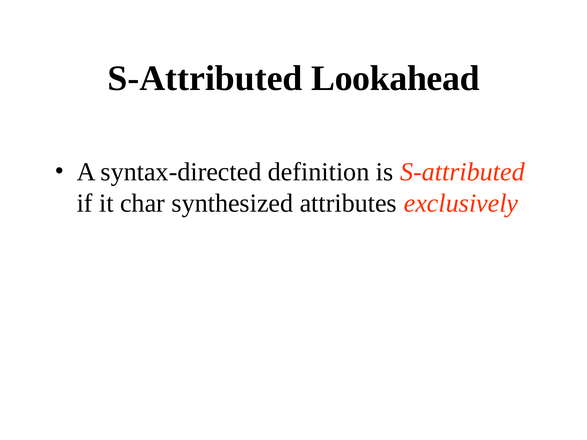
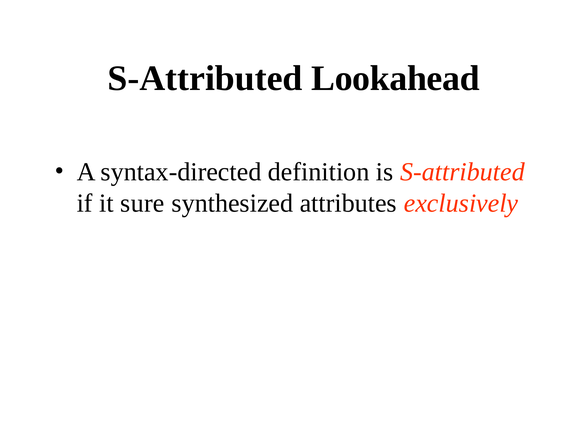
char: char -> sure
